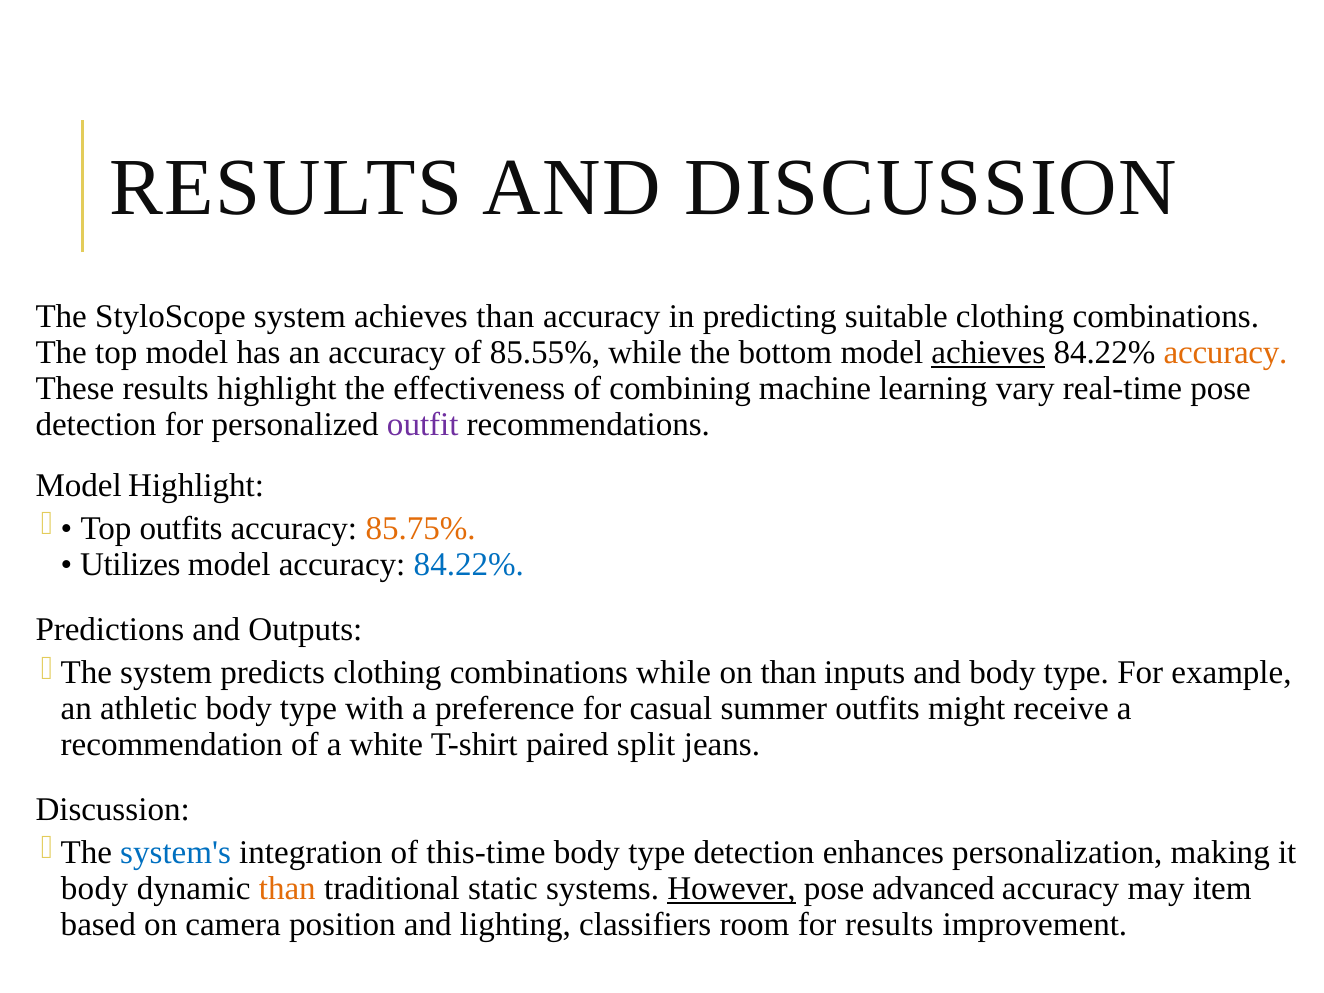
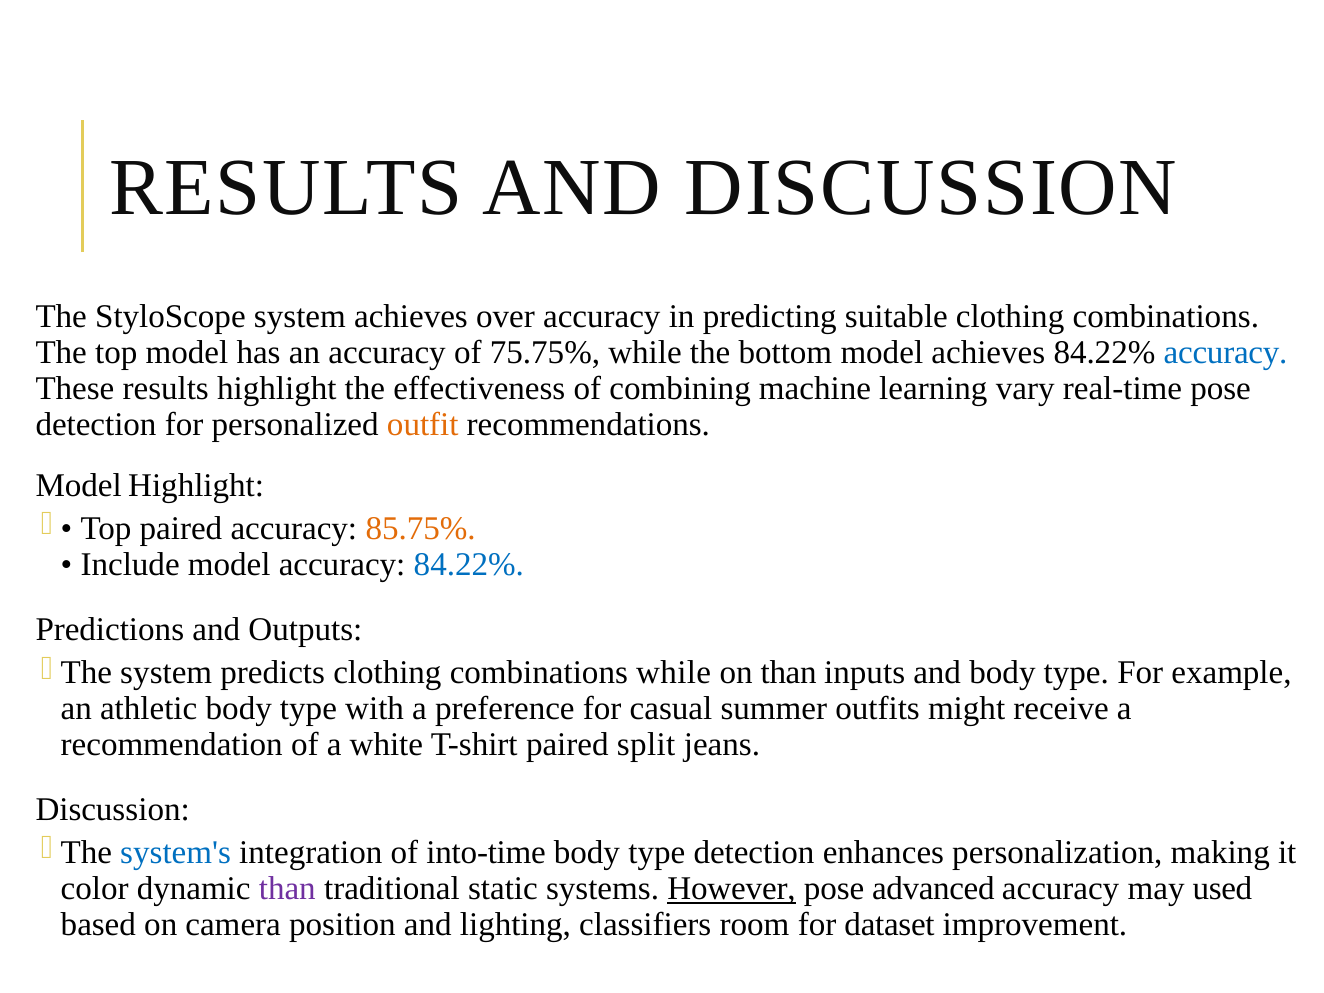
achieves than: than -> over
85.55%: 85.55% -> 75.75%
achieves at (988, 353) underline: present -> none
accuracy at (1226, 353) colour: orange -> blue
outfit colour: purple -> orange
Top outfits: outfits -> paired
Utilizes: Utilizes -> Include
this-time: this-time -> into-time
body at (94, 889): body -> color
than at (287, 889) colour: orange -> purple
item: item -> used
for results: results -> dataset
